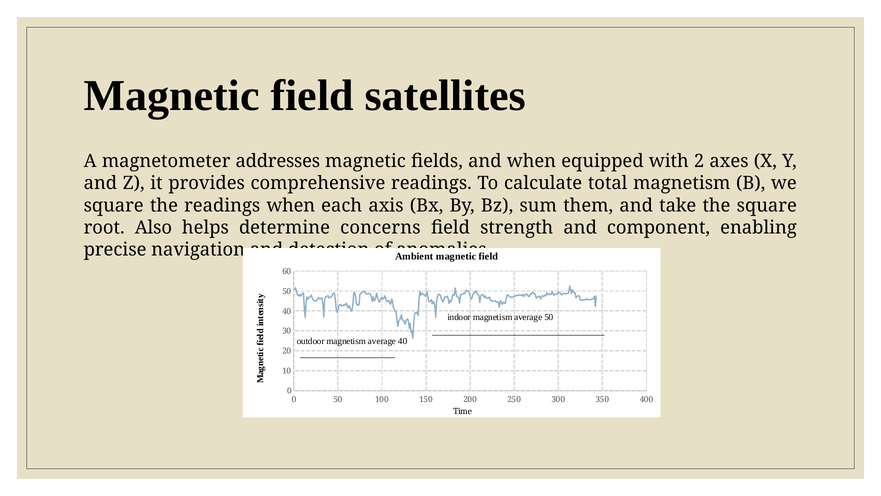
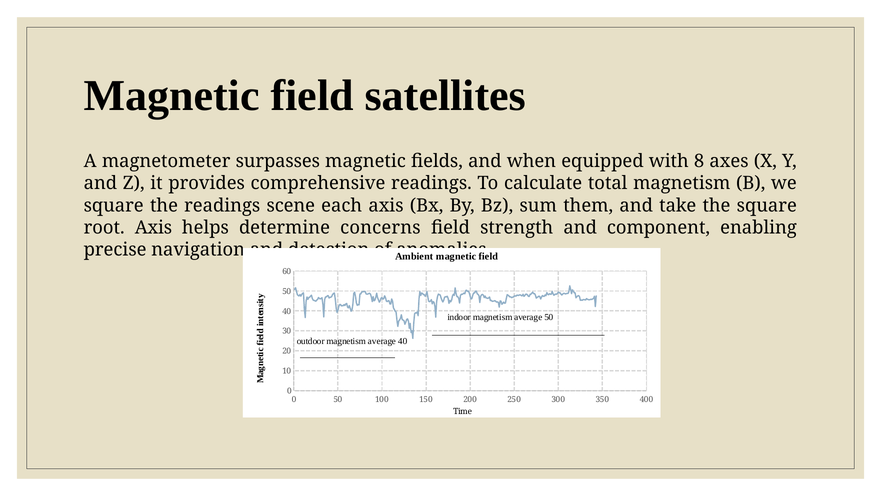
addresses: addresses -> surpasses
2: 2 -> 8
readings when: when -> scene
root Also: Also -> Axis
